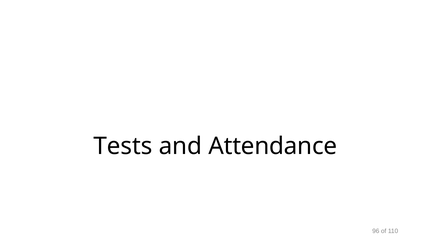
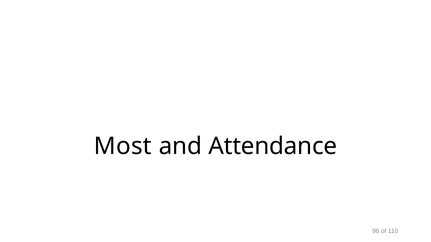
Tests: Tests -> Most
